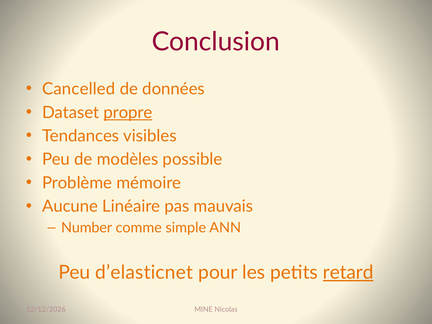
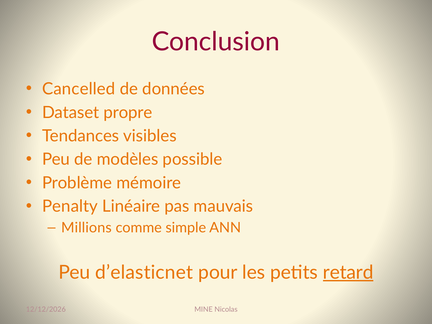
propre underline: present -> none
Aucune: Aucune -> Penalty
Number: Number -> Millions
